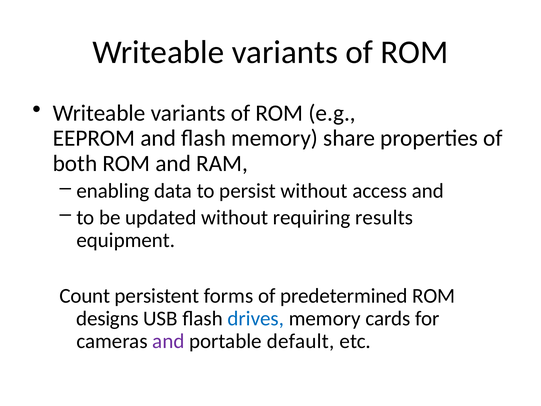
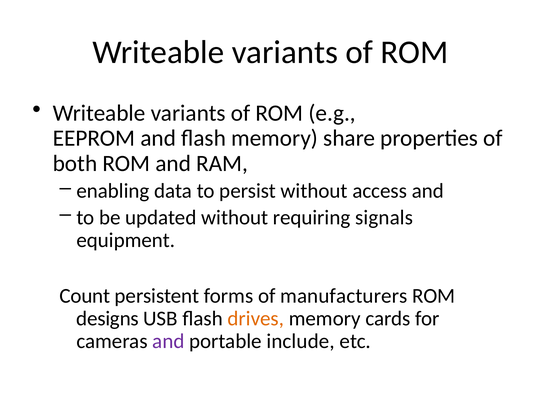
results: results -> signals
predetermined: predetermined -> manufacturers
drives colour: blue -> orange
default: default -> include
